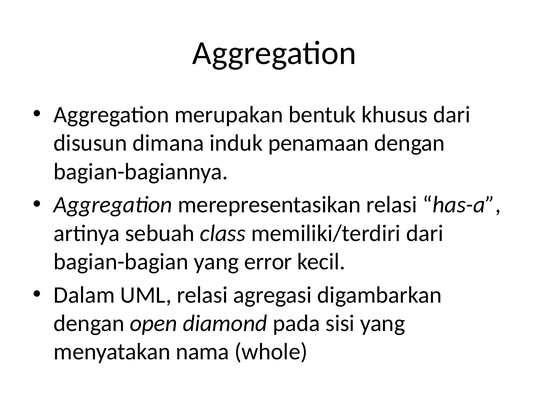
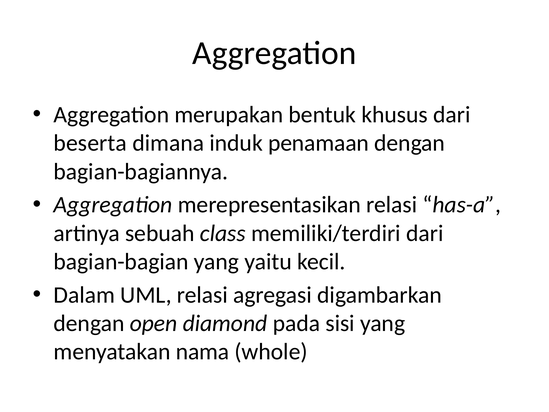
disusun: disusun -> beserta
error: error -> yaitu
